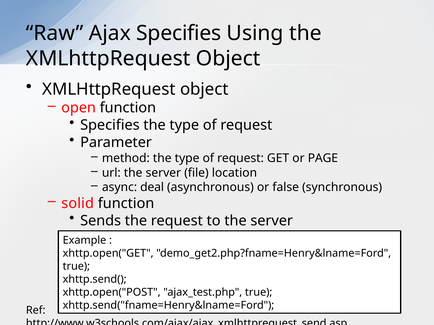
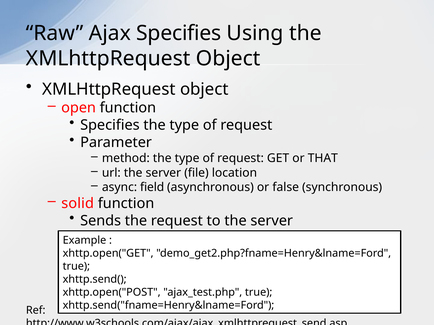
PAGE: PAGE -> THAT
deal: deal -> field
